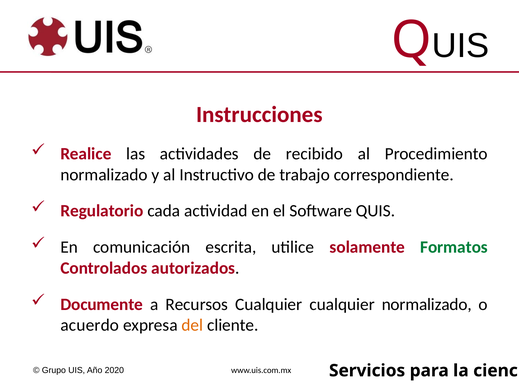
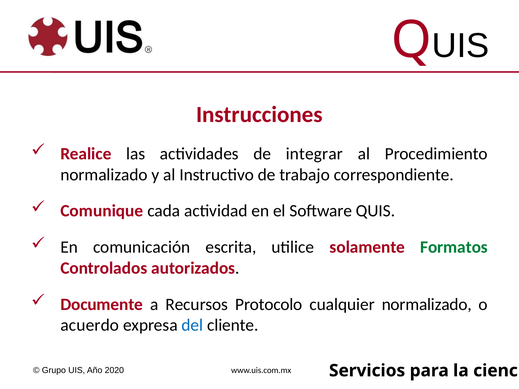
recibido: recibido -> integrar
Regulatorio: Regulatorio -> Comunique
Recursos Cualquier: Cualquier -> Protocolo
del colour: orange -> blue
